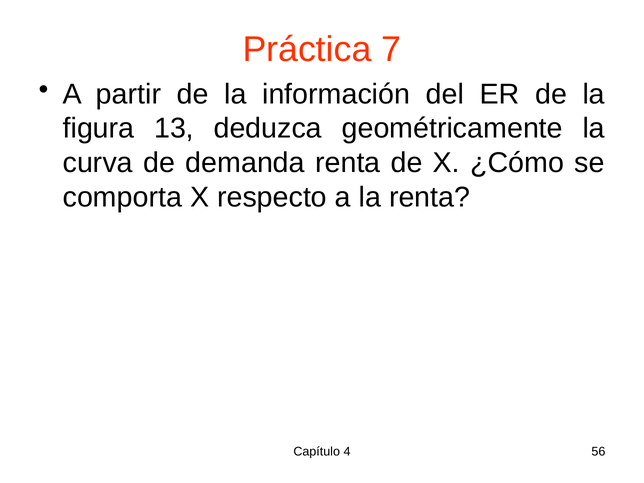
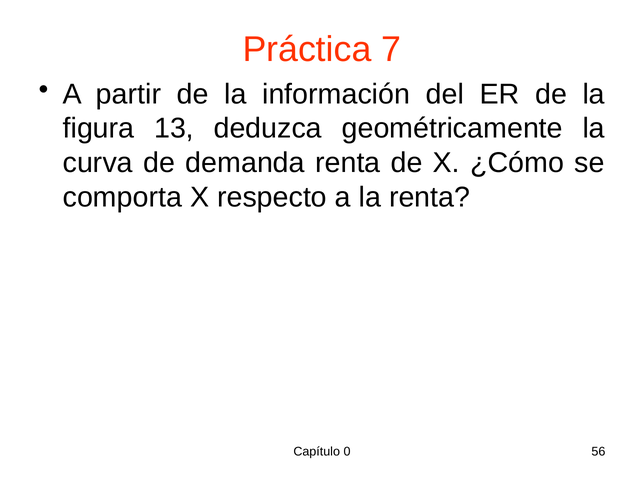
4: 4 -> 0
